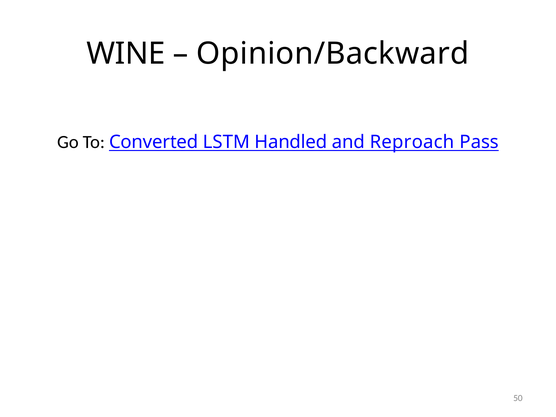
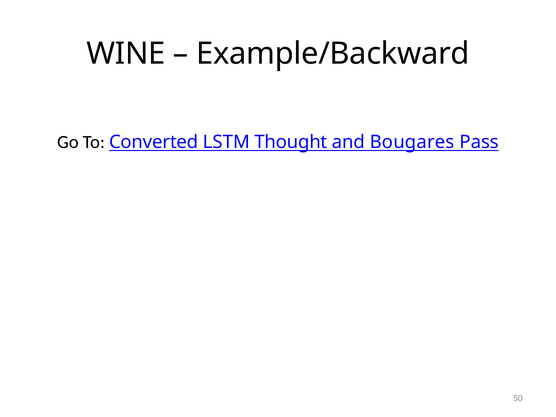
Opinion/Backward: Opinion/Backward -> Example/Backward
Handled: Handled -> Thought
Reproach: Reproach -> Bougares
